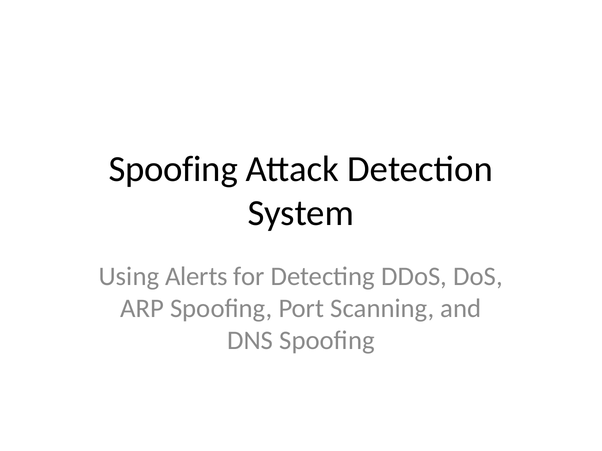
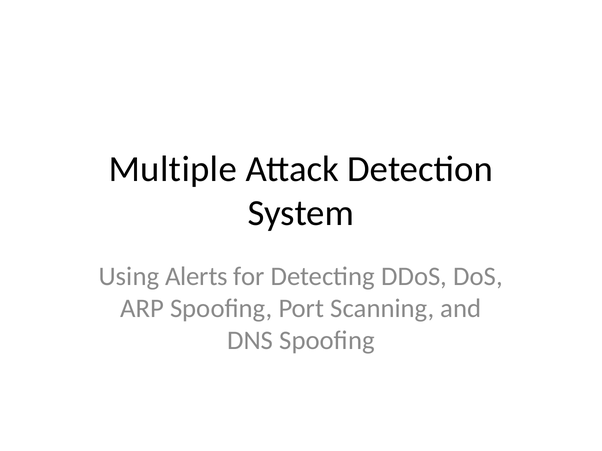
Spoofing at (173, 169): Spoofing -> Multiple
